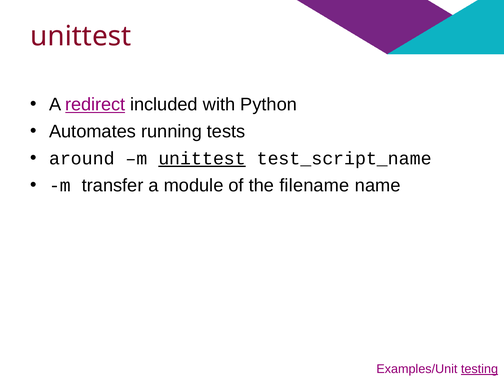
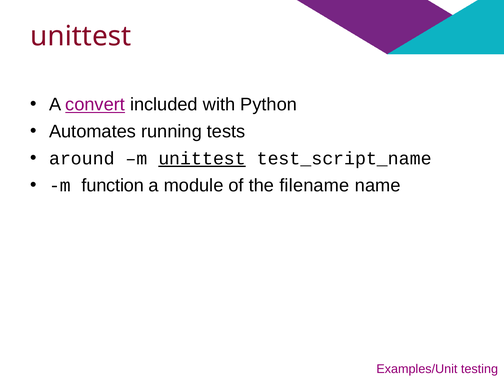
redirect: redirect -> convert
transfer: transfer -> function
testing underline: present -> none
